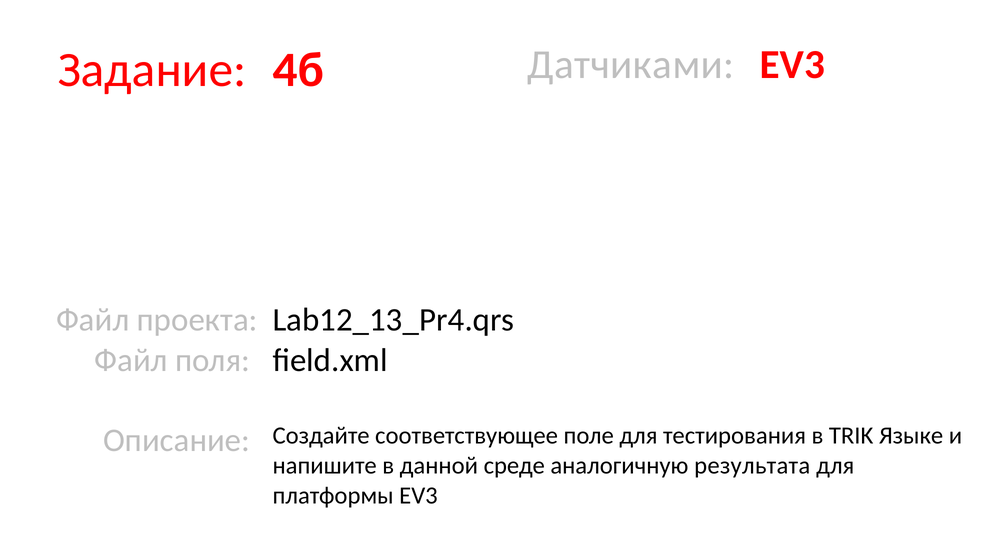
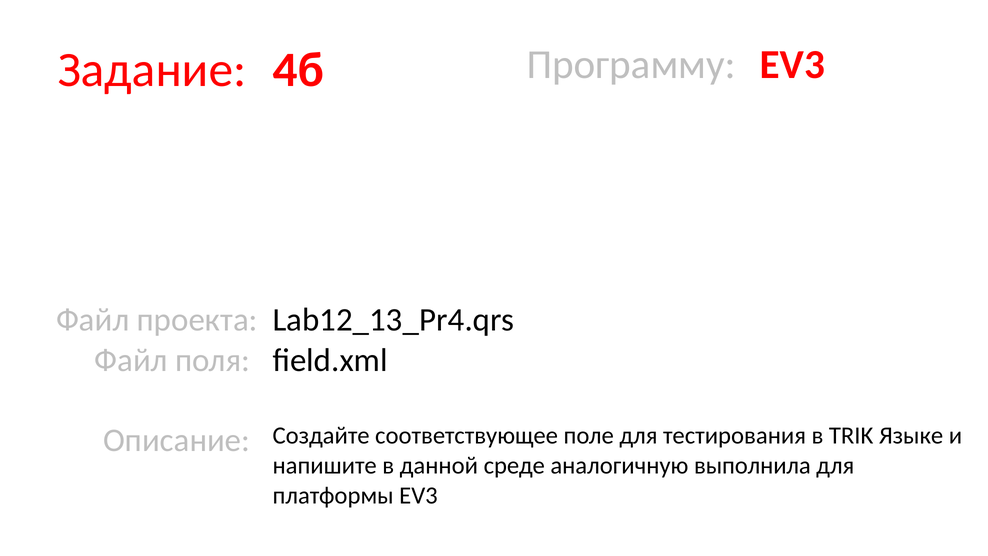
Датчиками: Датчиками -> Программу
результата: результата -> выполнила
